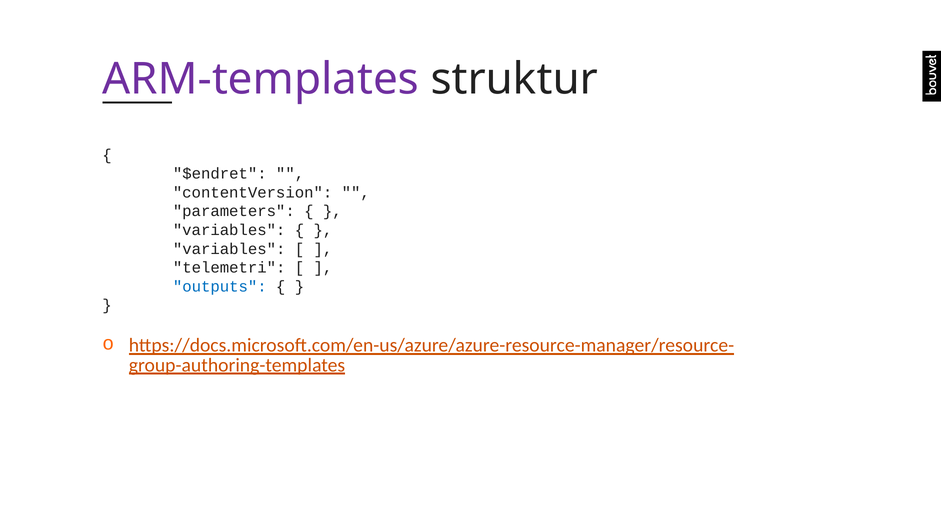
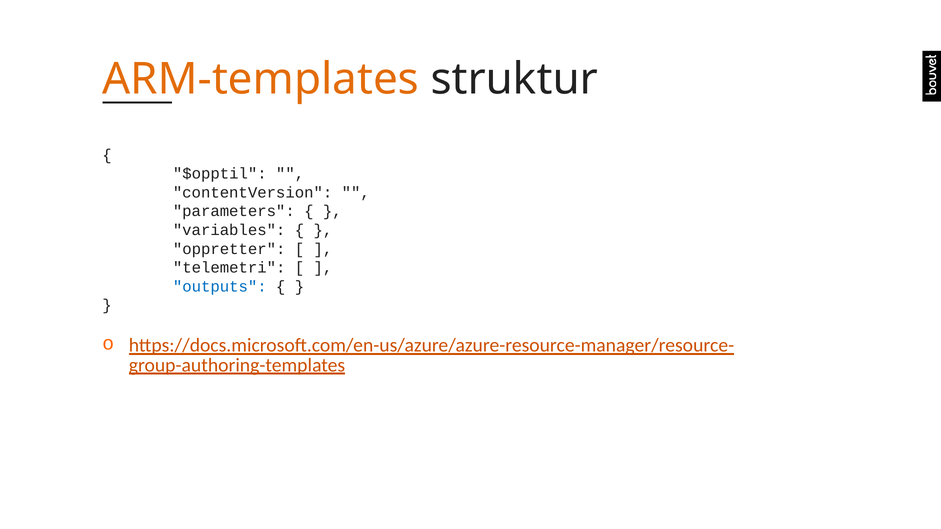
ARM-templates colour: purple -> orange
$endret: $endret -> $opptil
variables at (229, 249): variables -> oppretter
